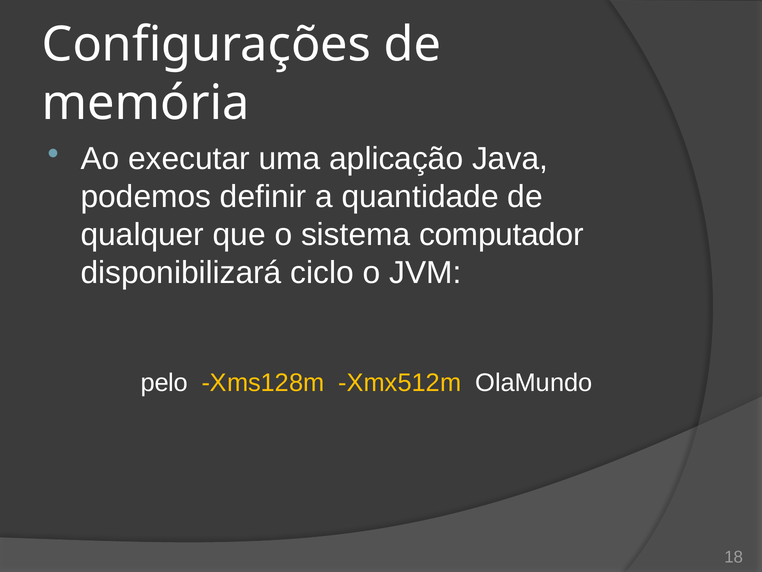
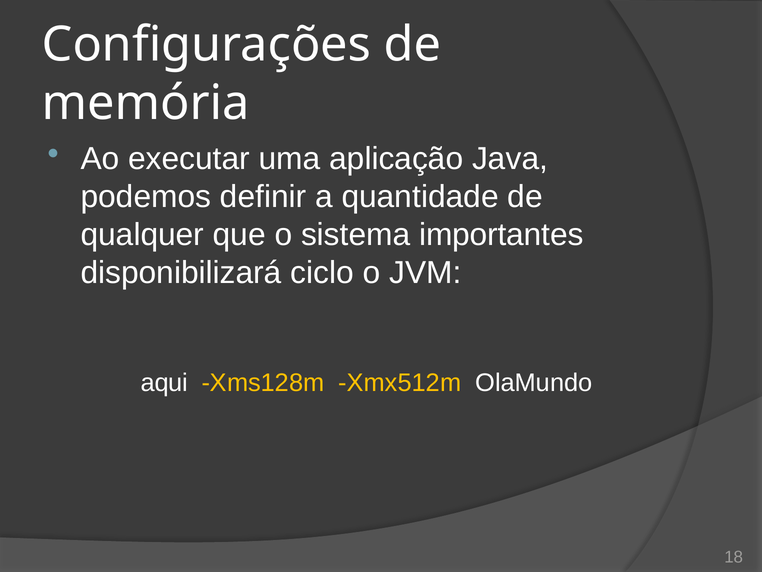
computador: computador -> importantes
pelo: pelo -> aqui
